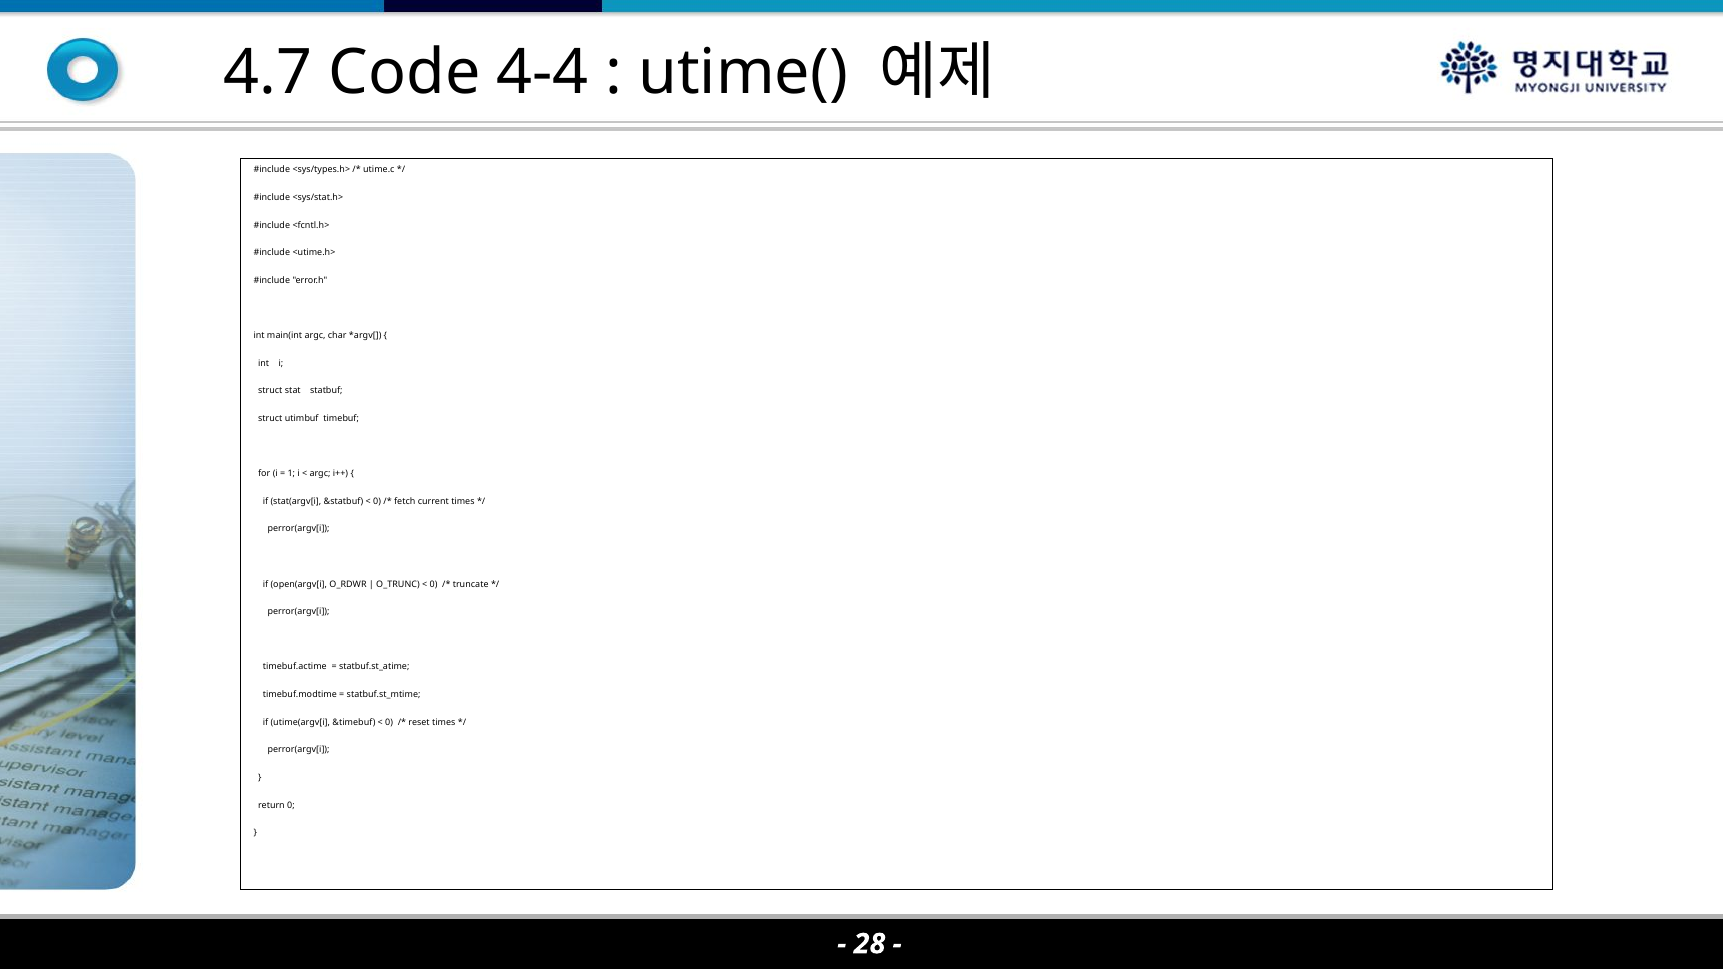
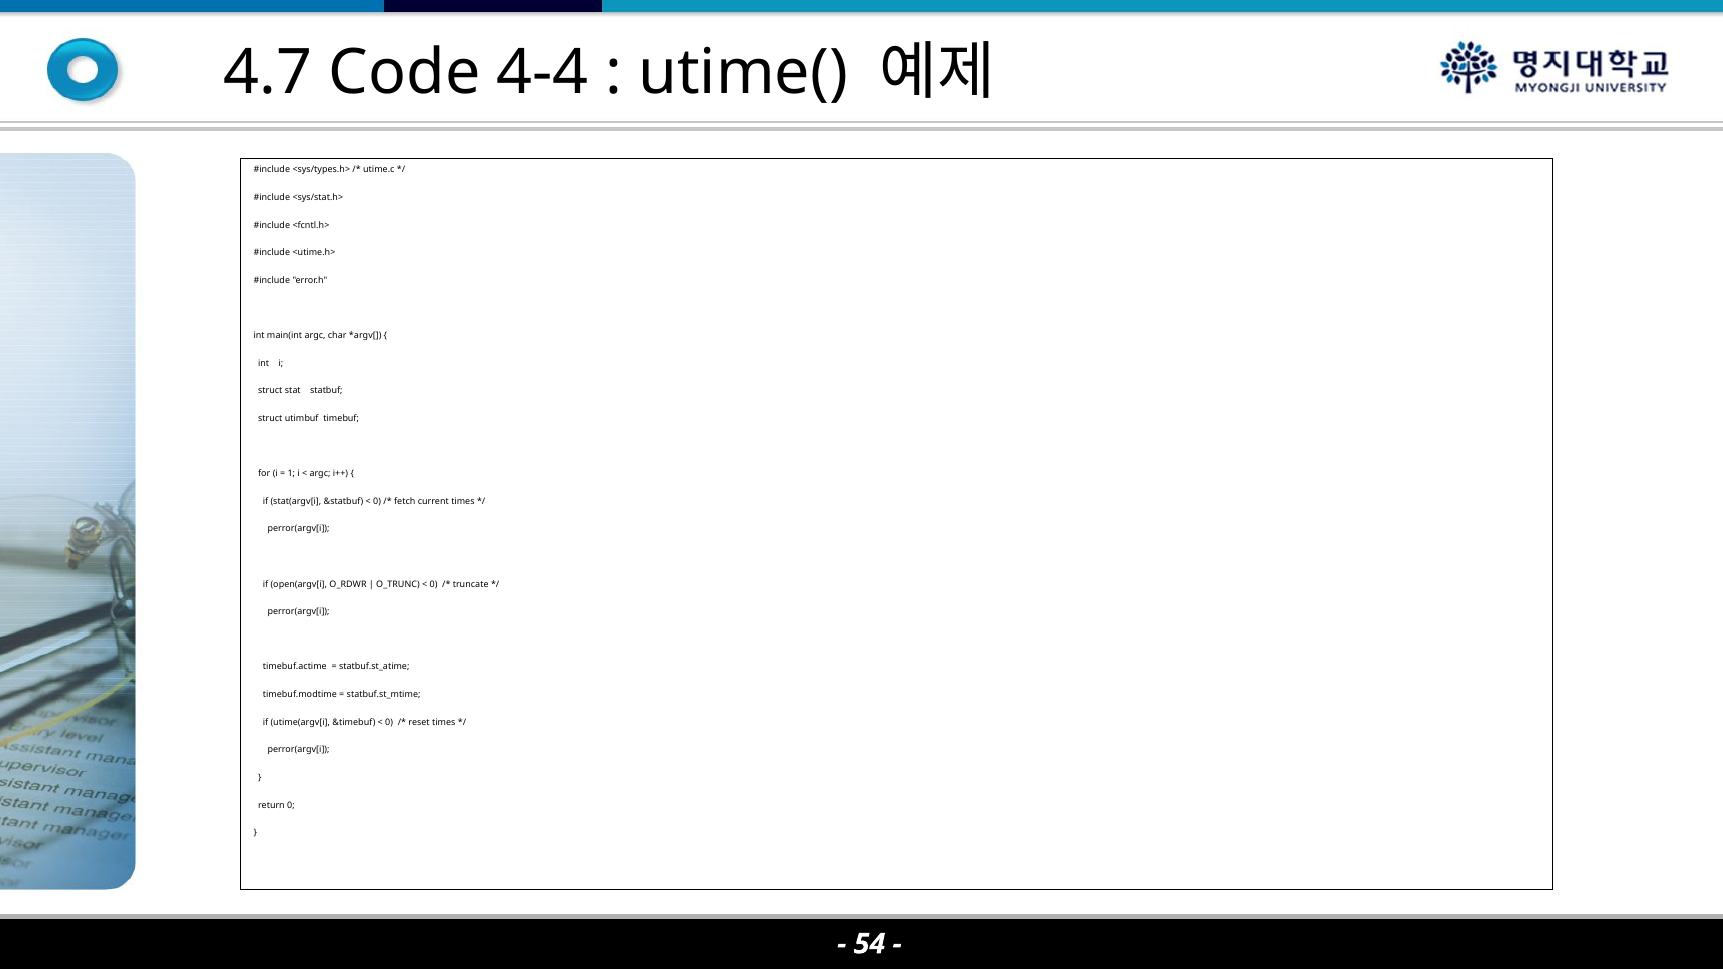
28: 28 -> 54
